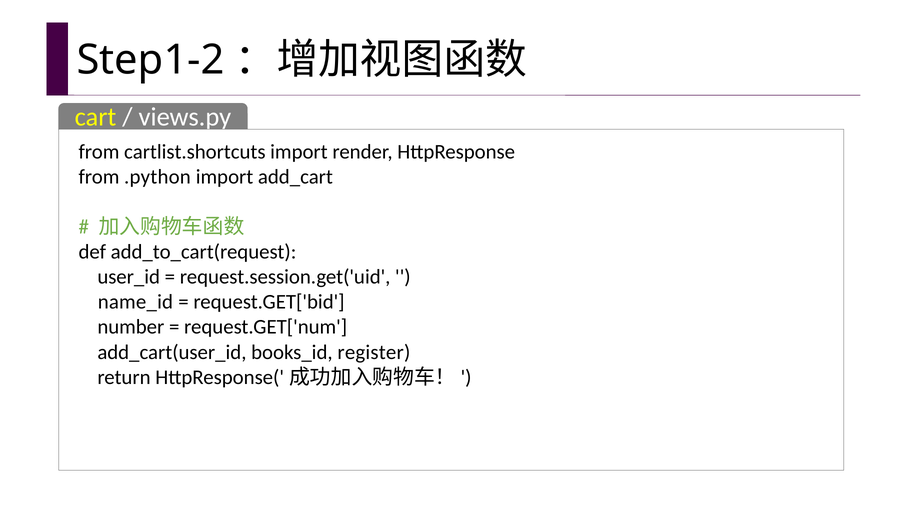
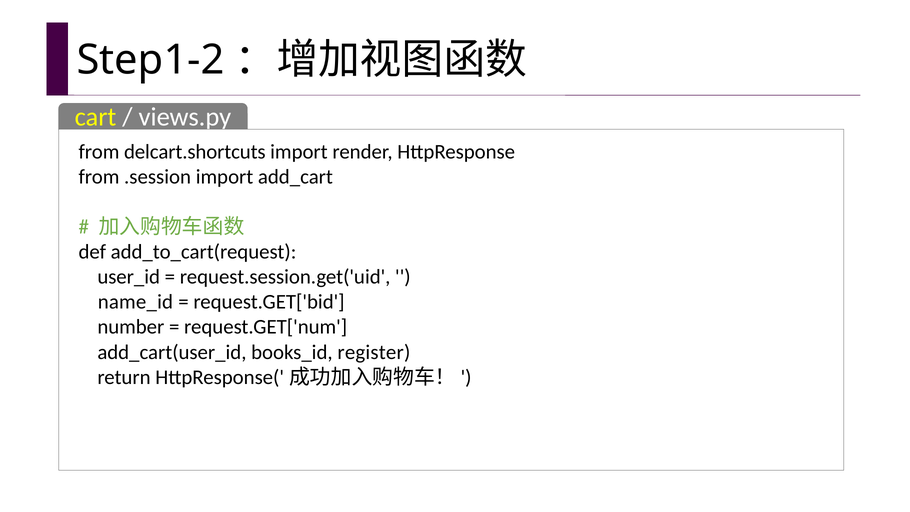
cartlist.shortcuts: cartlist.shortcuts -> delcart.shortcuts
.python: .python -> .session
